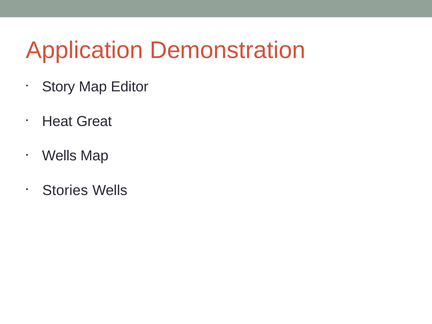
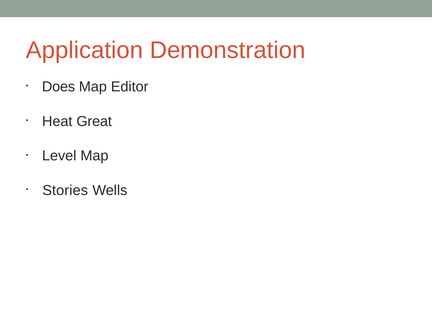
Story: Story -> Does
Wells at (59, 156): Wells -> Level
